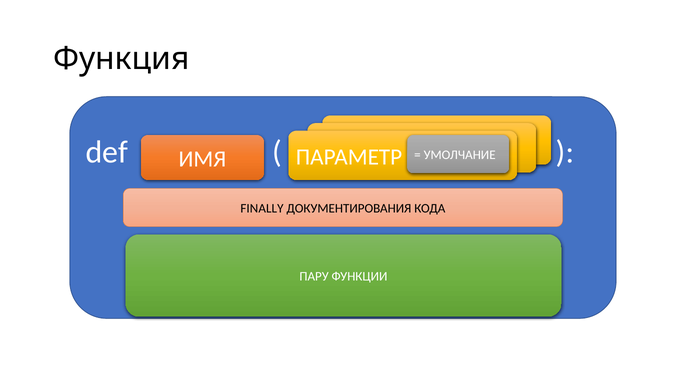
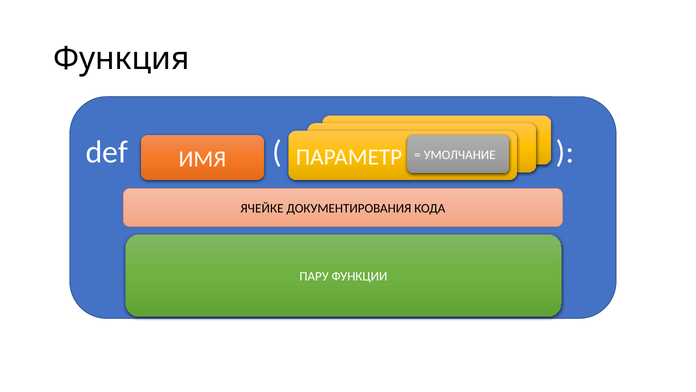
FINALLY: FINALLY -> ЯЧЕЙКЕ
